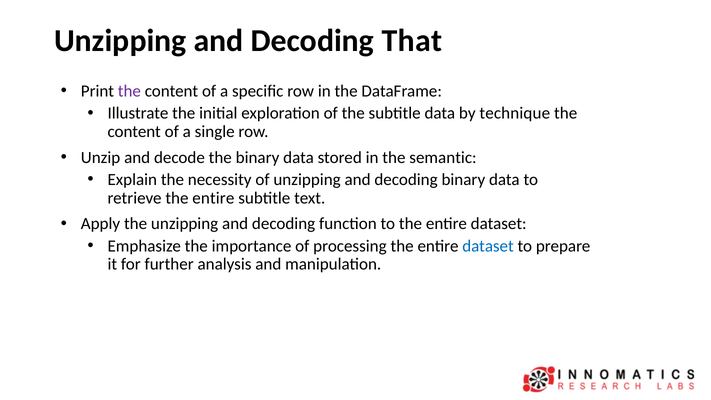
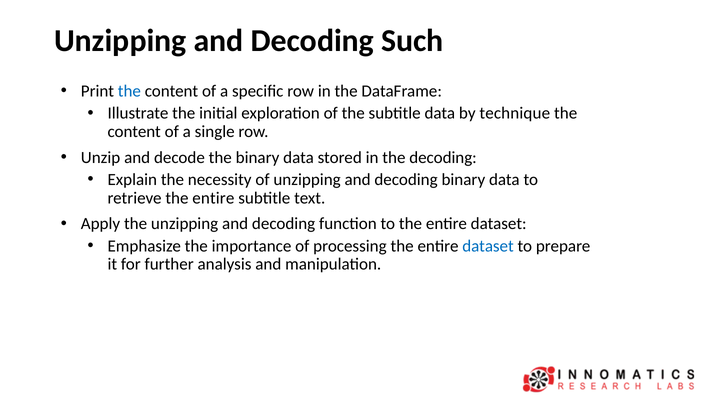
That: That -> Such
the at (129, 91) colour: purple -> blue
the semantic: semantic -> decoding
